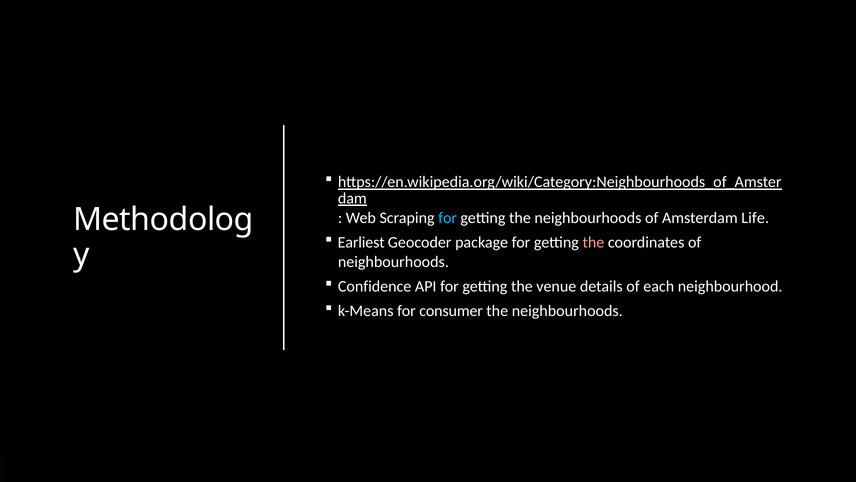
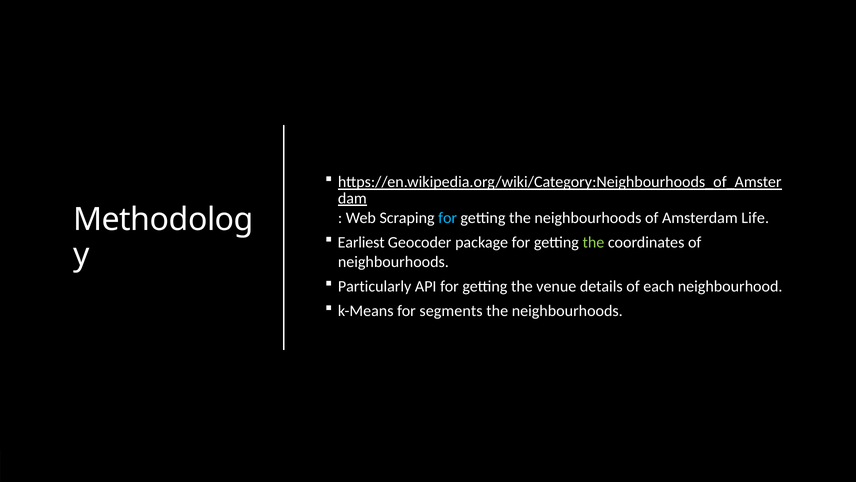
the at (593, 242) colour: pink -> light green
Confidence: Confidence -> Particularly
consumer: consumer -> segments
